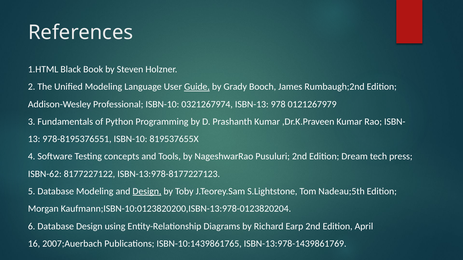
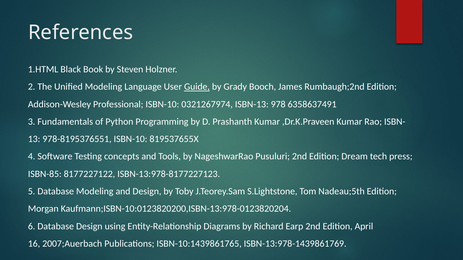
0121267979: 0121267979 -> 6358637491
ISBN-62: ISBN-62 -> ISBN-85
Design at (147, 192) underline: present -> none
